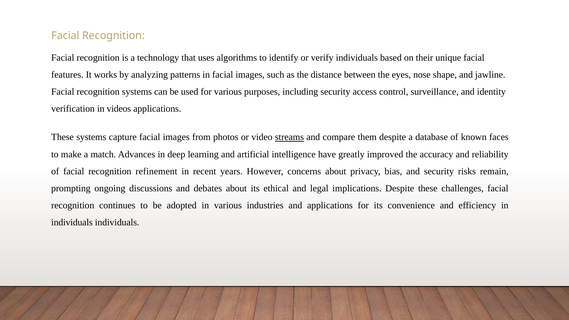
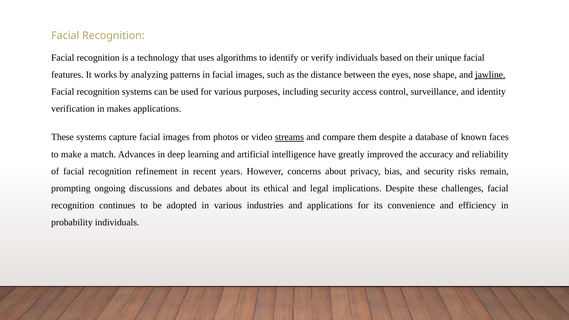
jawline underline: none -> present
videos: videos -> makes
individuals at (72, 222): individuals -> probability
